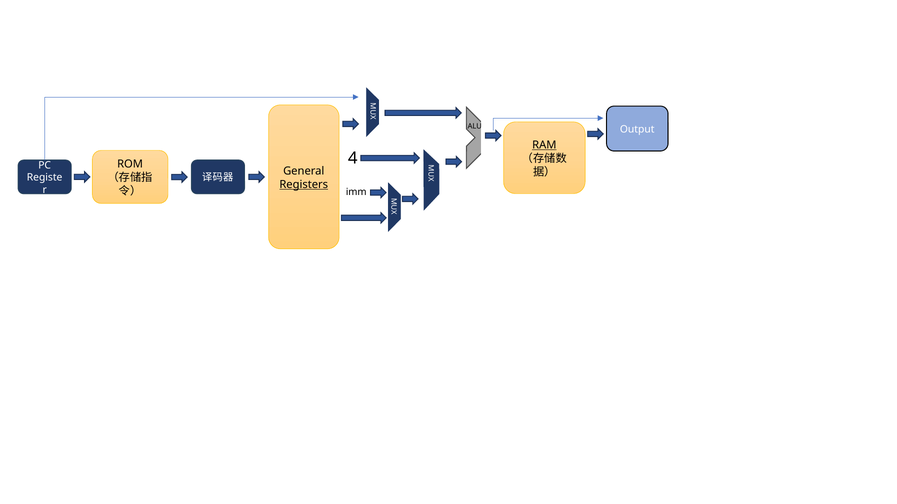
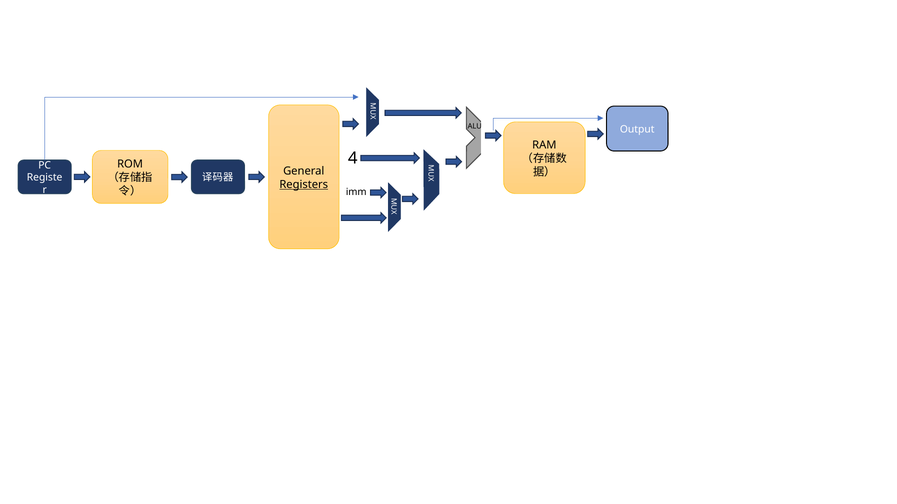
RAM underline: present -> none
